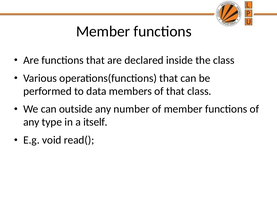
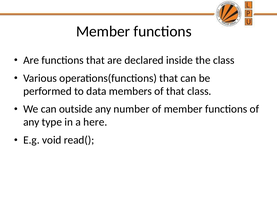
itself: itself -> here
